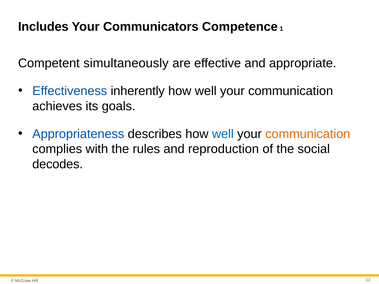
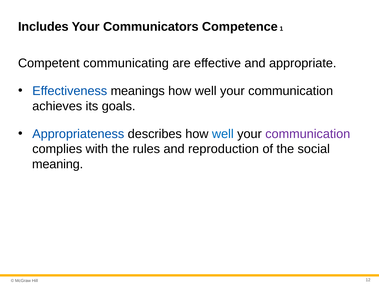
simultaneously: simultaneously -> communicating
inherently: inherently -> meanings
communication at (308, 134) colour: orange -> purple
decodes: decodes -> meaning
